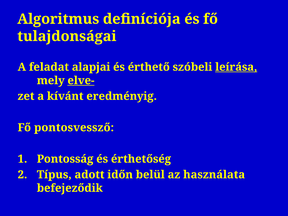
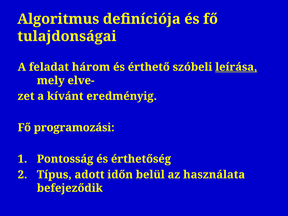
alapjai: alapjai -> három
elve- underline: present -> none
pontosvessző: pontosvessző -> programozási
